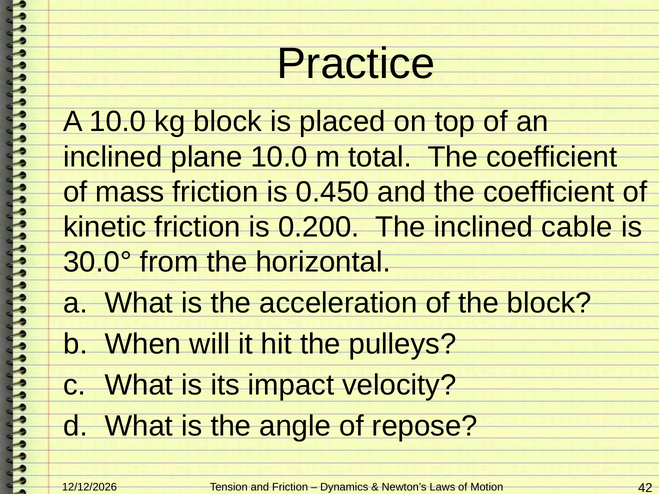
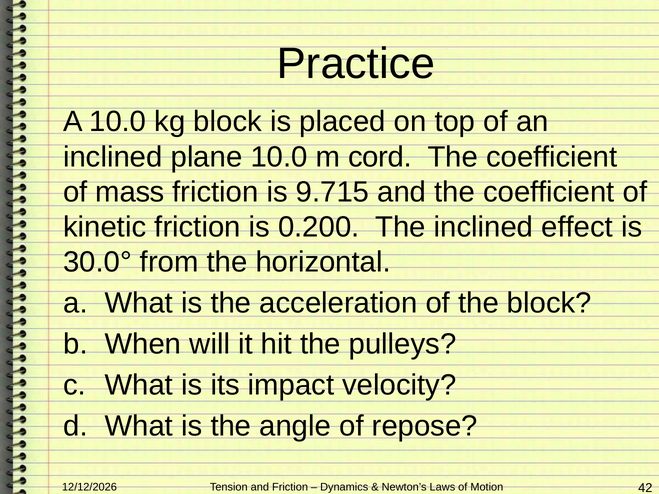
total: total -> cord
0.450: 0.450 -> 9.715
cable: cable -> effect
